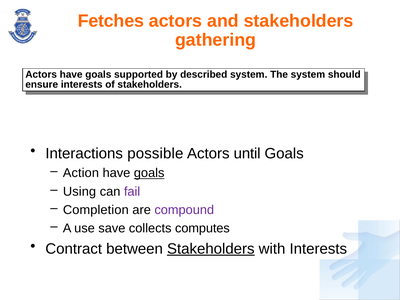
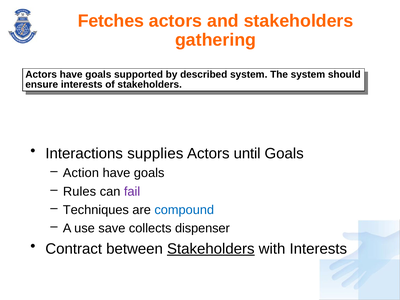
possible: possible -> supplies
goals at (149, 173) underline: present -> none
Using: Using -> Rules
Completion: Completion -> Techniques
compound colour: purple -> blue
computes: computes -> dispenser
